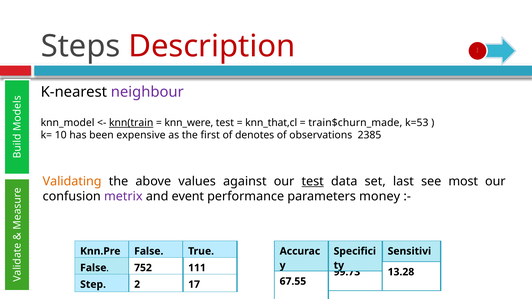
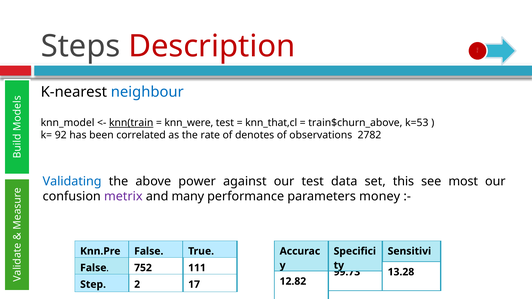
neighbour colour: purple -> blue
train$churn_made: train$churn_made -> train$churn_above
10: 10 -> 92
expensive: expensive -> correlated
first: first -> rate
2385: 2385 -> 2782
Validating colour: orange -> blue
values: values -> power
test at (313, 181) underline: present -> none
last: last -> this
event: event -> many
67.55: 67.55 -> 12.82
